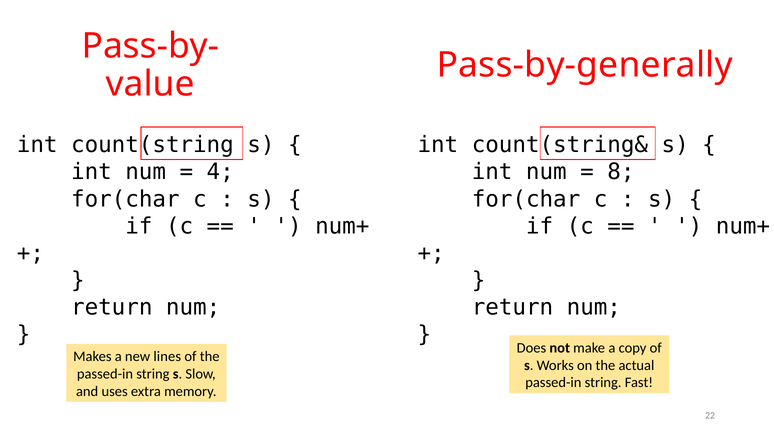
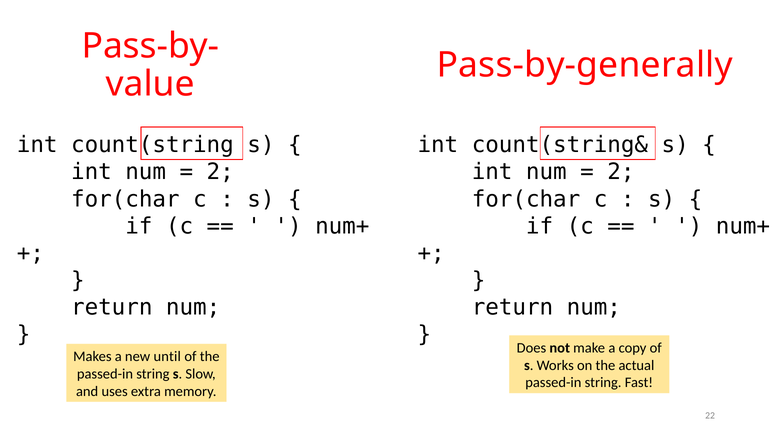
4 at (220, 172): 4 -> 2
8 at (621, 172): 8 -> 2
lines: lines -> until
